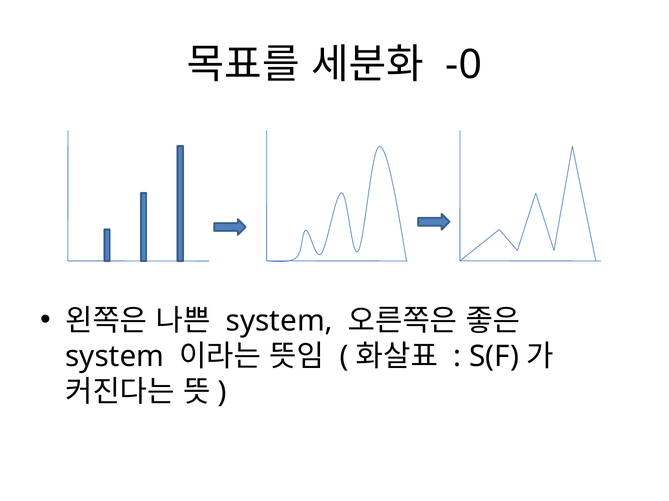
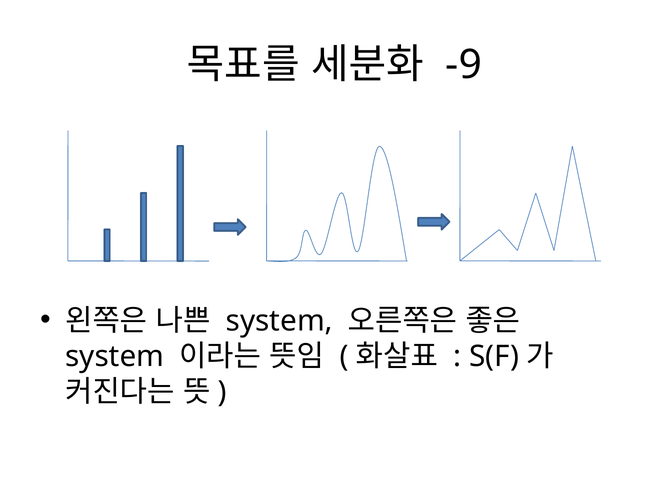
-0: -0 -> -9
